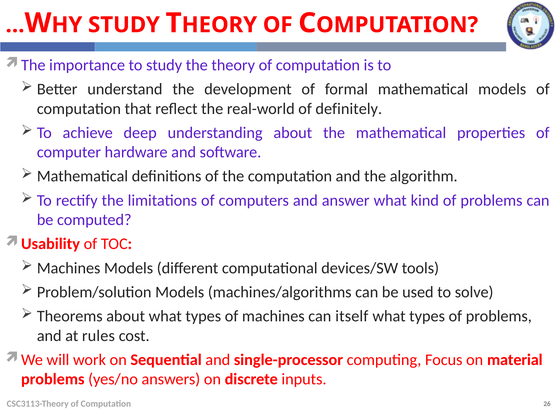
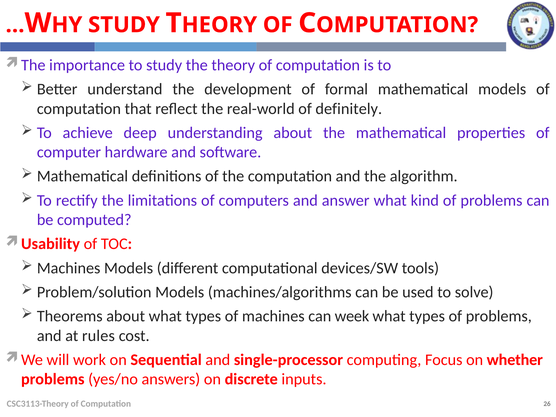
itself: itself -> week
material: material -> whether
